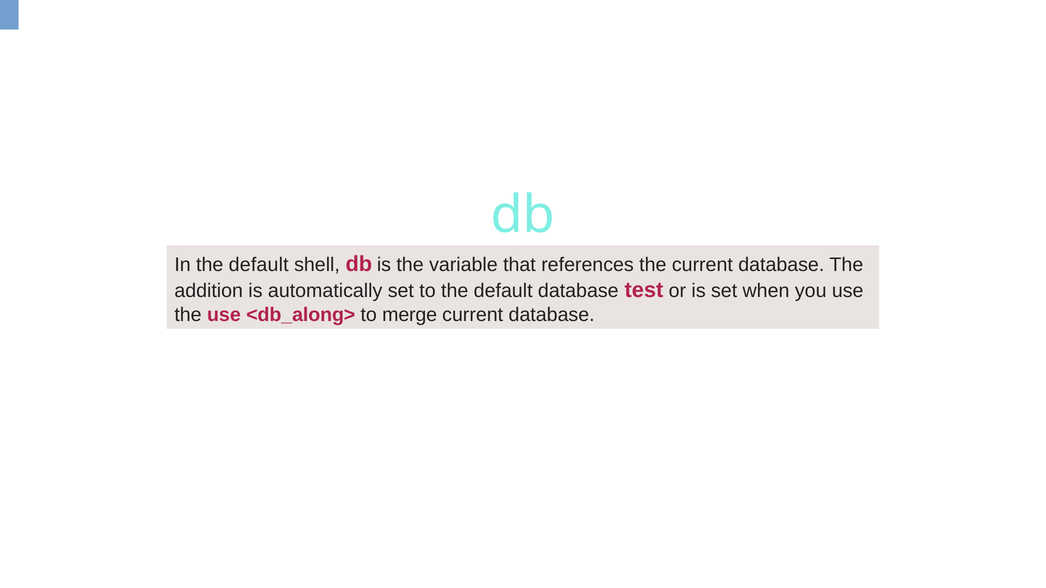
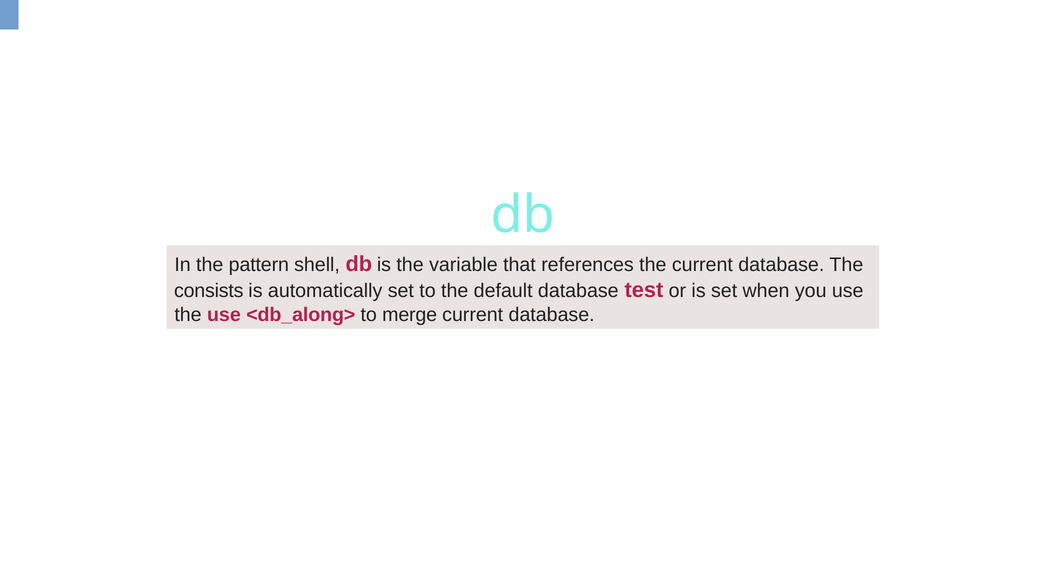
In the default: default -> pattern
addition: addition -> consists
